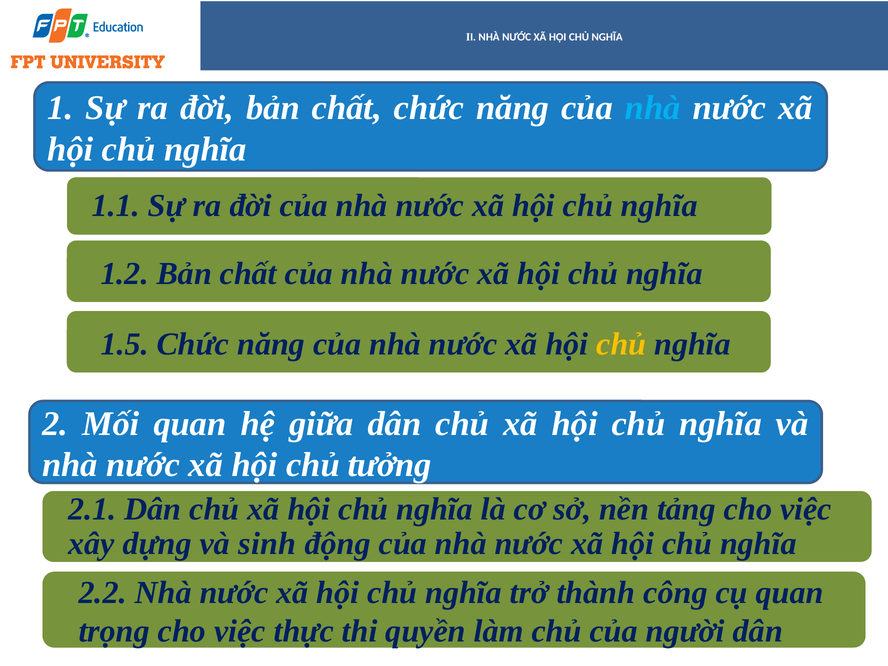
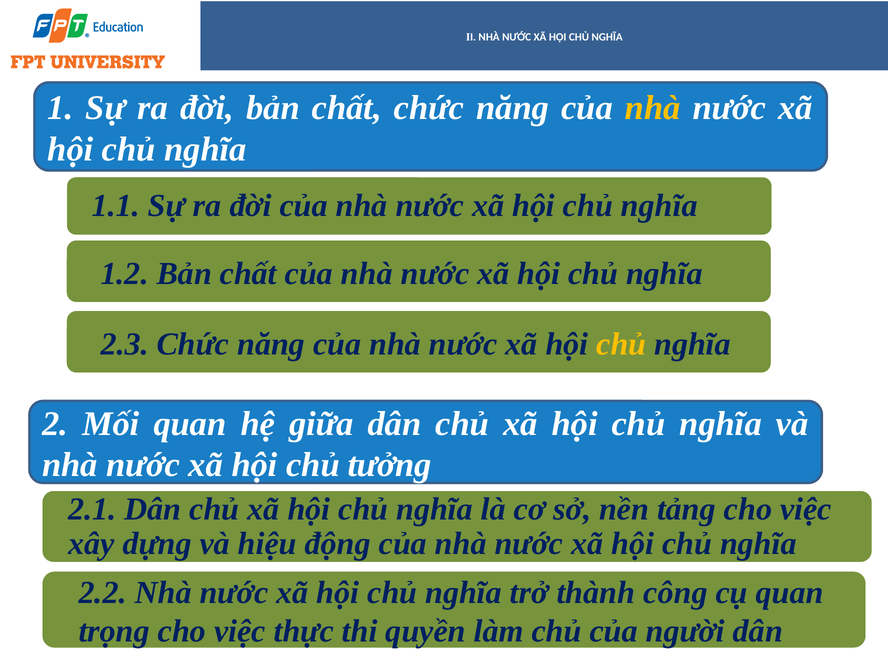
nhà at (653, 108) colour: light blue -> yellow
1.5: 1.5 -> 2.3
sinh: sinh -> hiệu
